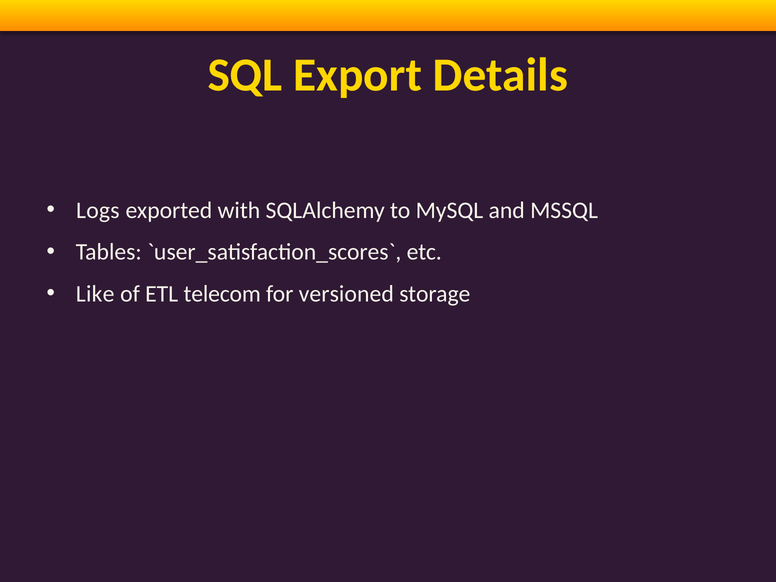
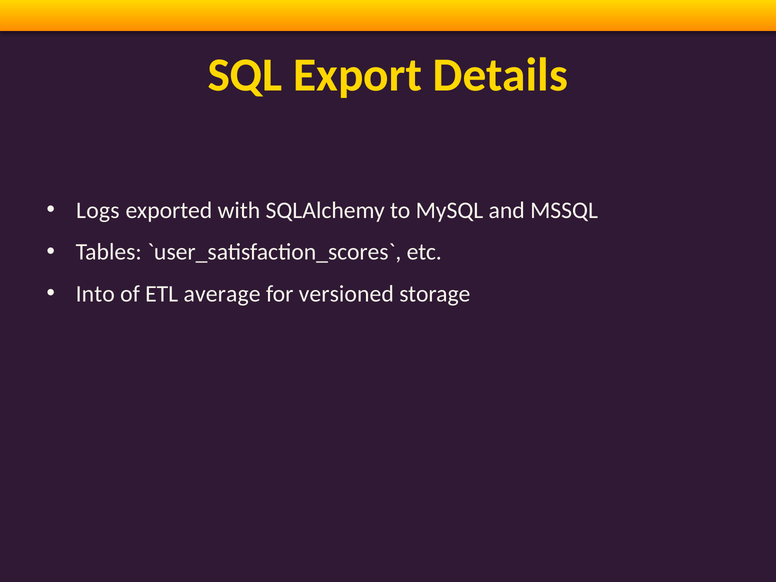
Like: Like -> Into
telecom: telecom -> average
